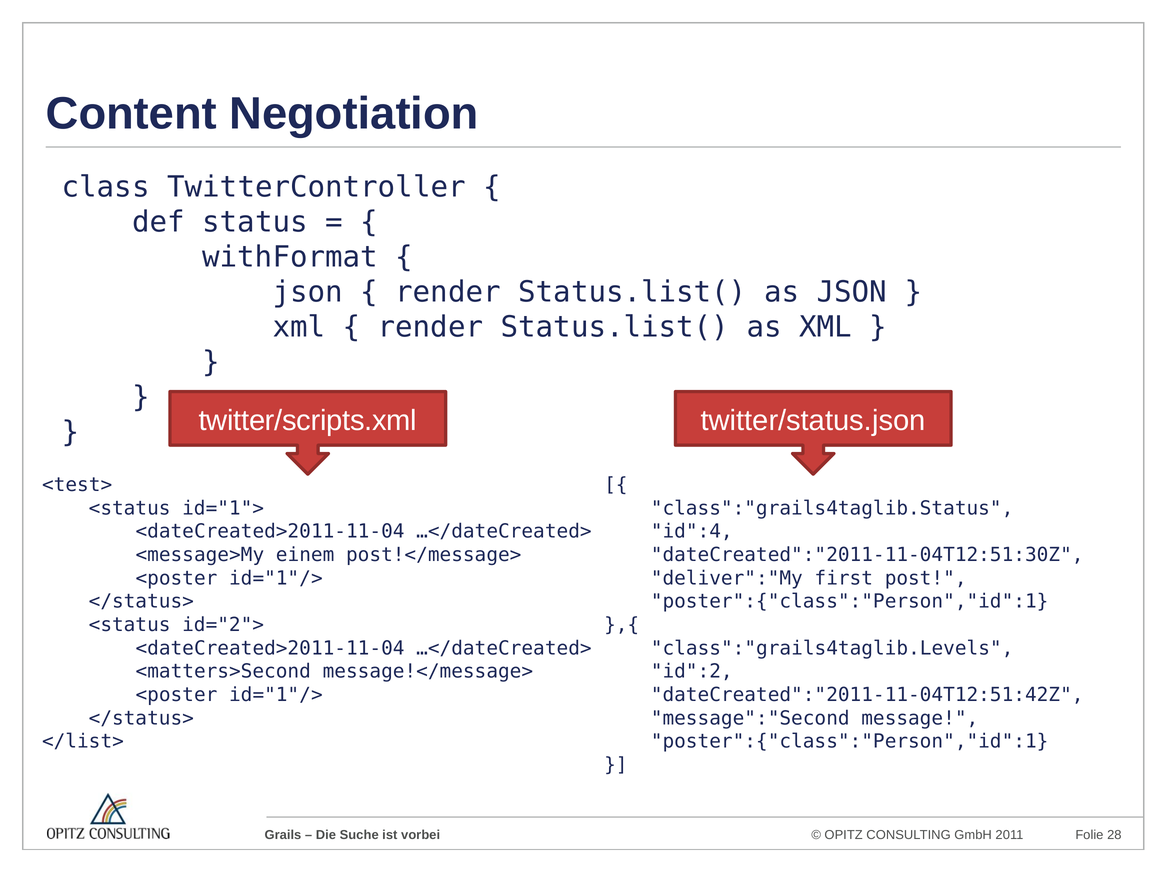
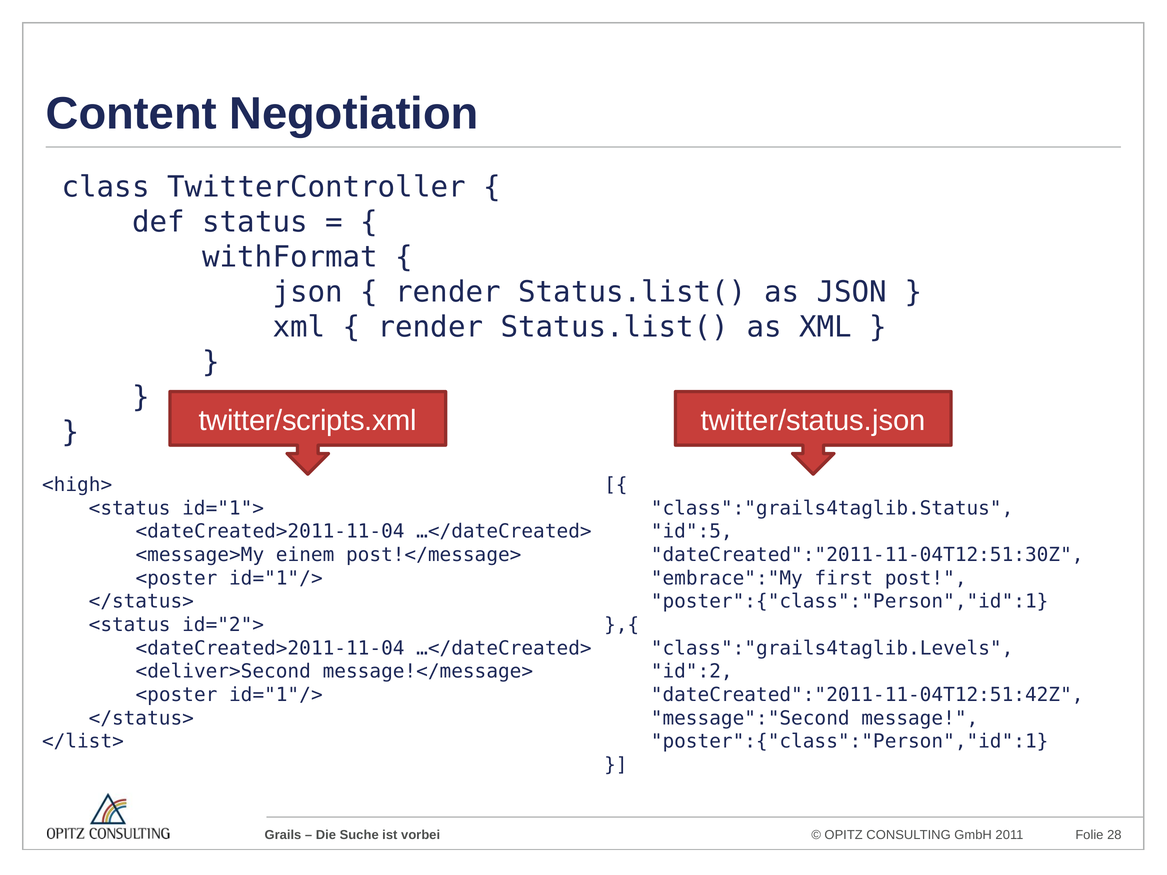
<test>: <test> -> <high>
id":4: id":4 -> id":5
deliver":"My: deliver":"My -> embrace":"My
<matters>Second: <matters>Second -> <deliver>Second
